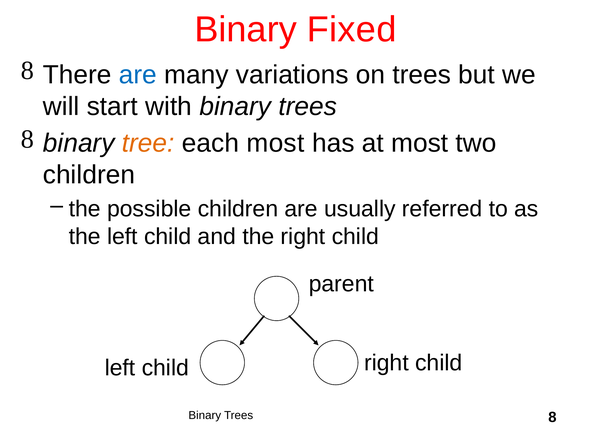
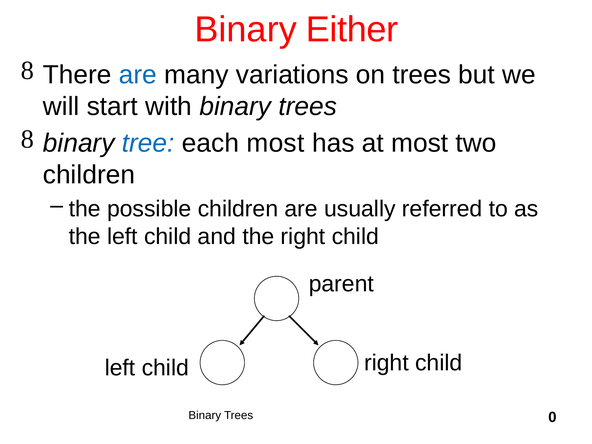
Fixed: Fixed -> Either
tree colour: orange -> blue
8: 8 -> 0
